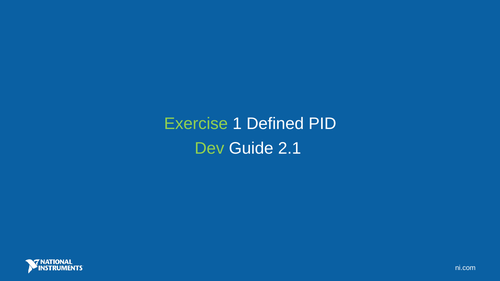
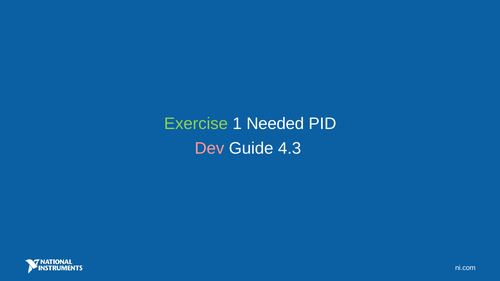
Defined: Defined -> Needed
Dev colour: light green -> pink
2.1: 2.1 -> 4.3
